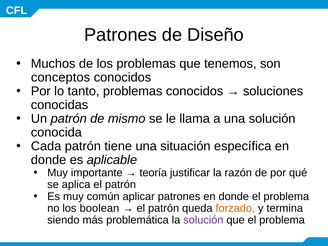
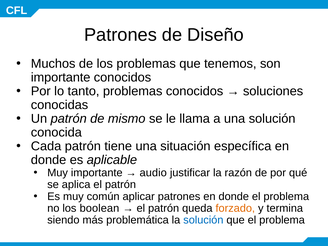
conceptos at (61, 77): conceptos -> importante
teoría: teoría -> audio
solución at (203, 220) colour: purple -> blue
